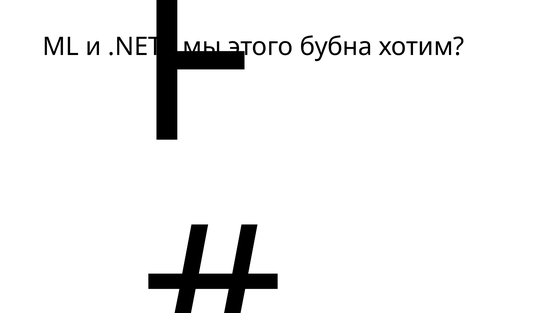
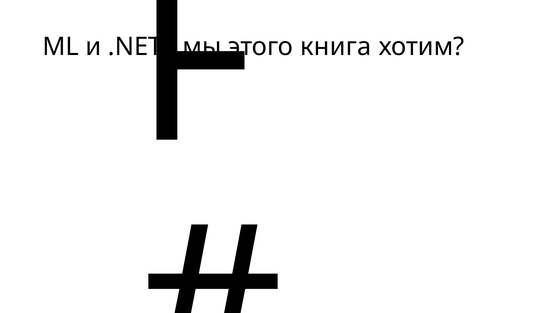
бубна: бубна -> книга
